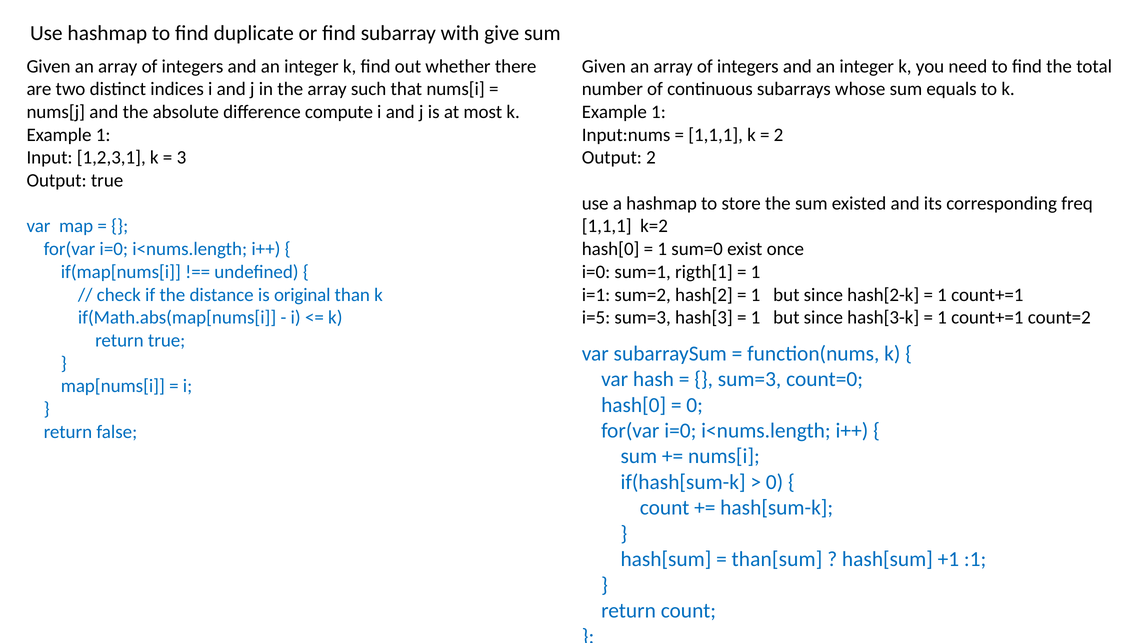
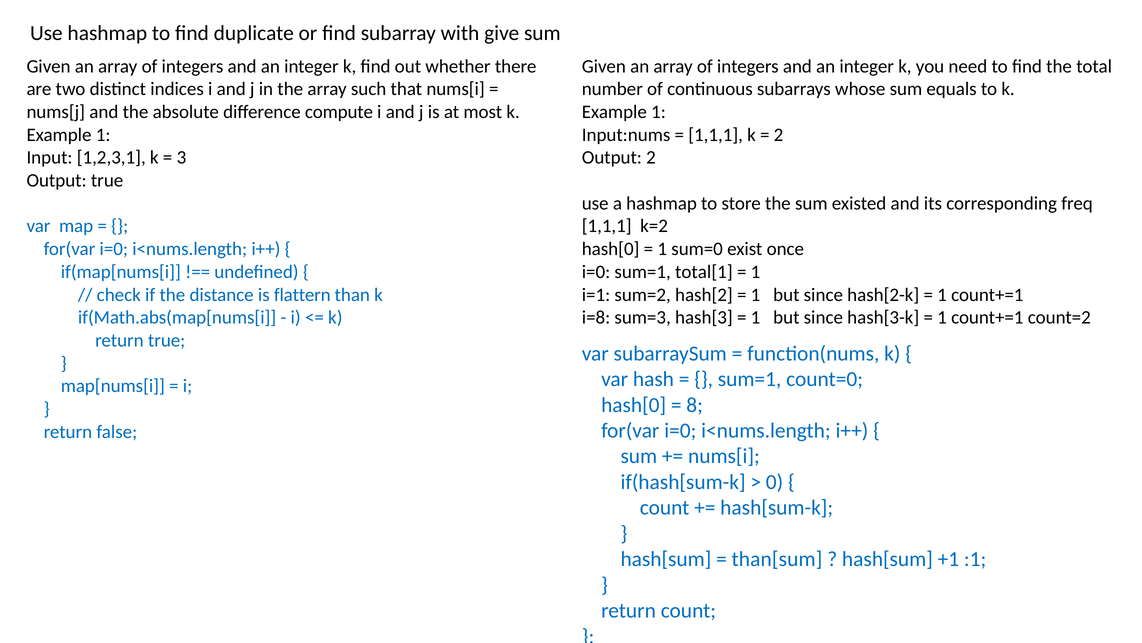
rigth[1: rigth[1 -> total[1
original: original -> flattern
i=5: i=5 -> i=8
sum=3 at (750, 379): sum=3 -> sum=1
0 at (695, 405): 0 -> 8
